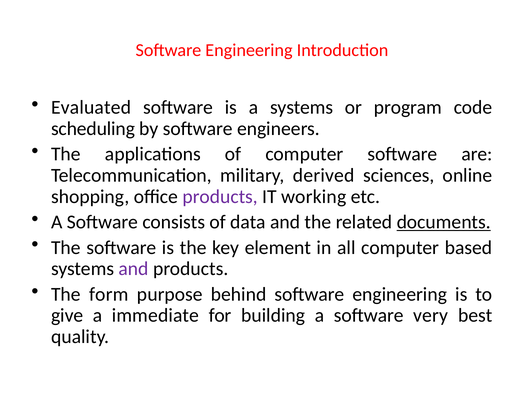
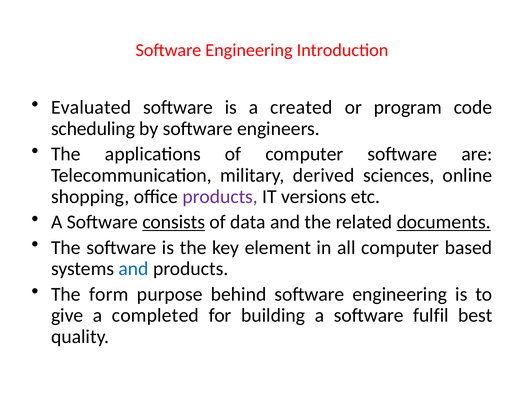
a systems: systems -> created
working: working -> versions
consists underline: none -> present
and at (134, 269) colour: purple -> blue
immediate: immediate -> completed
very: very -> fulfil
